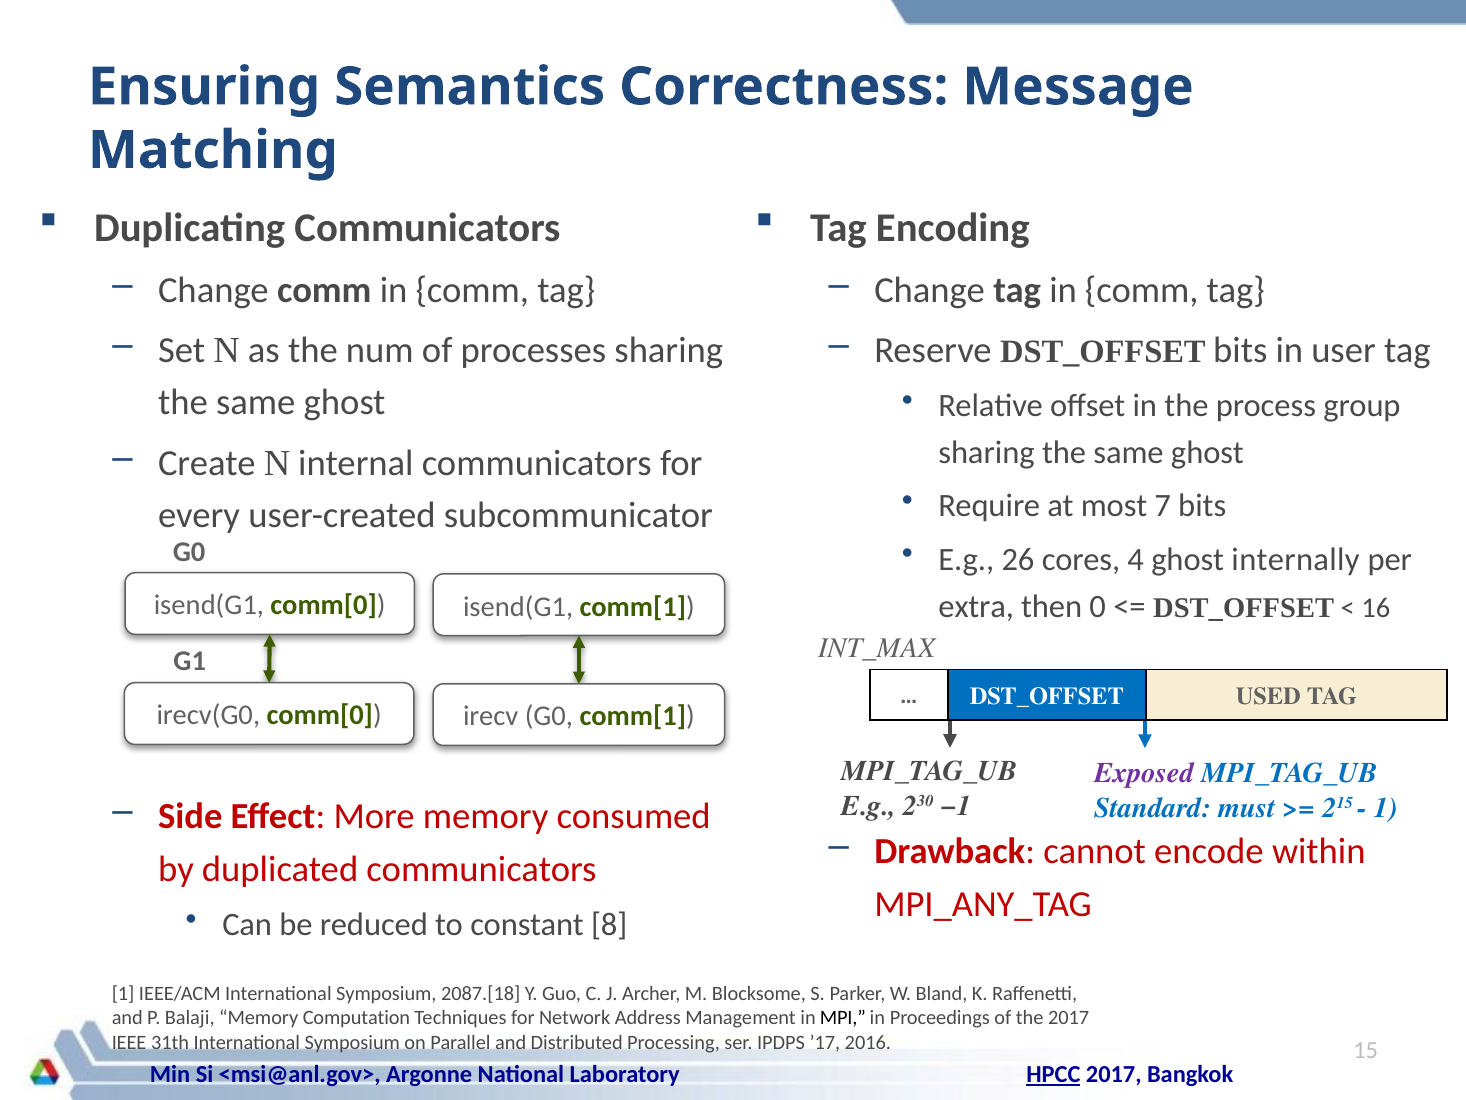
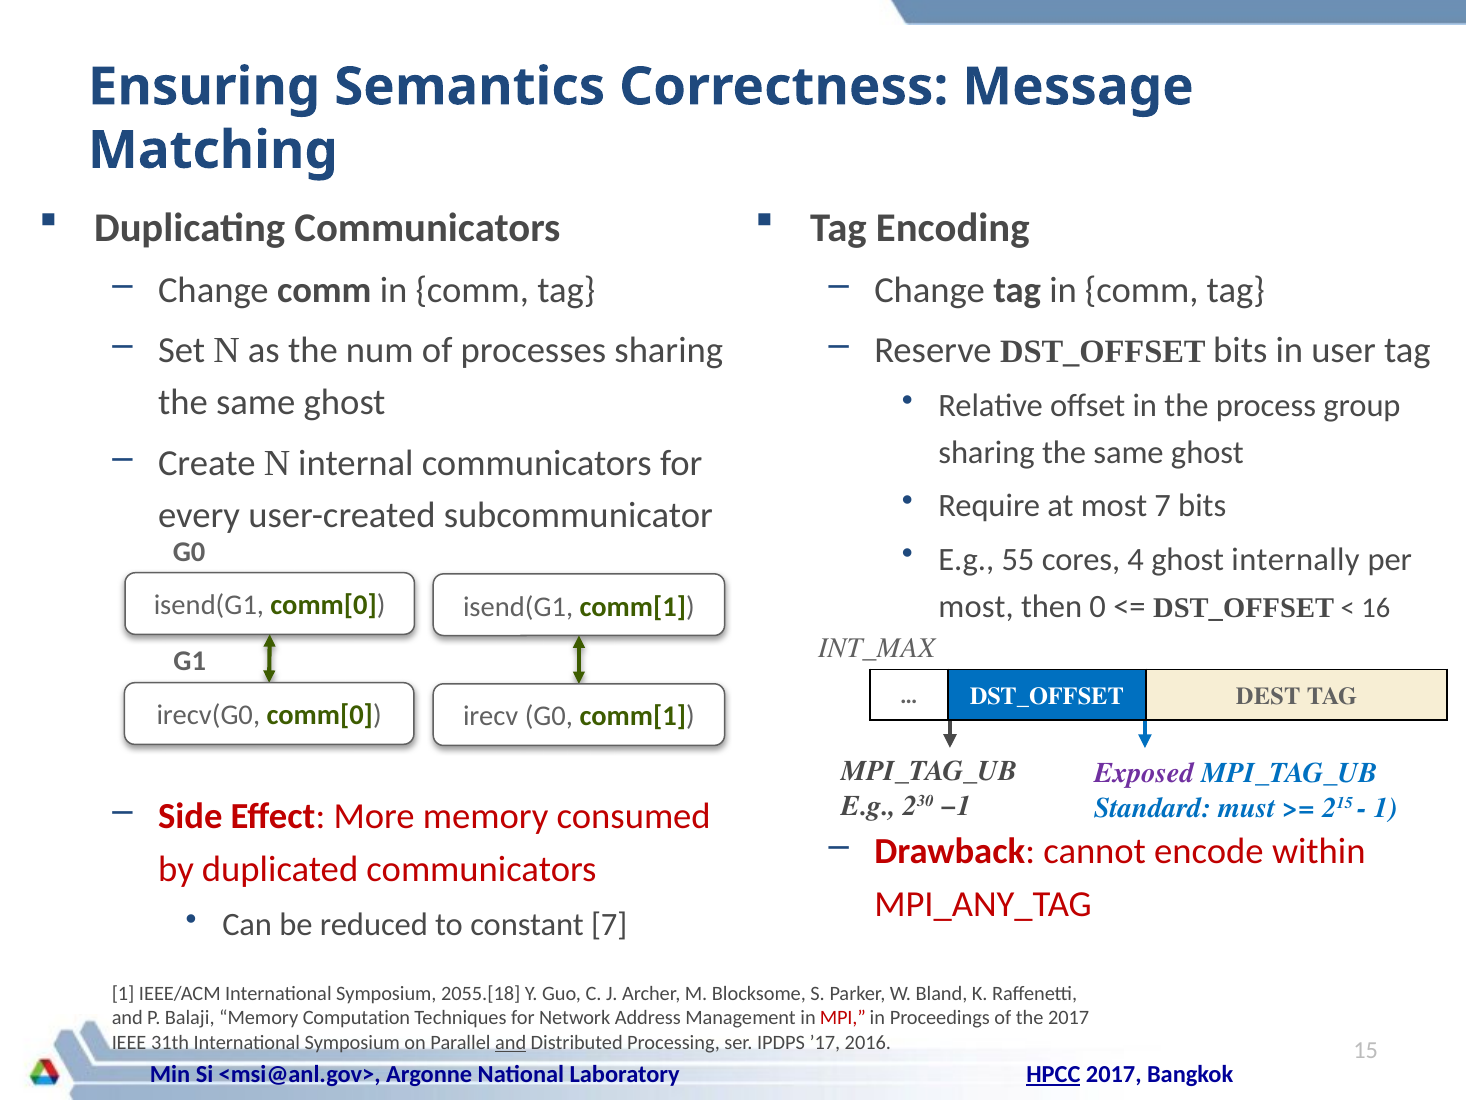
26: 26 -> 55
extra at (976, 606): extra -> most
USED: USED -> DEST
constant 8: 8 -> 7
2087.[18: 2087.[18 -> 2055.[18
MPI colour: black -> red
and at (511, 1042) underline: none -> present
